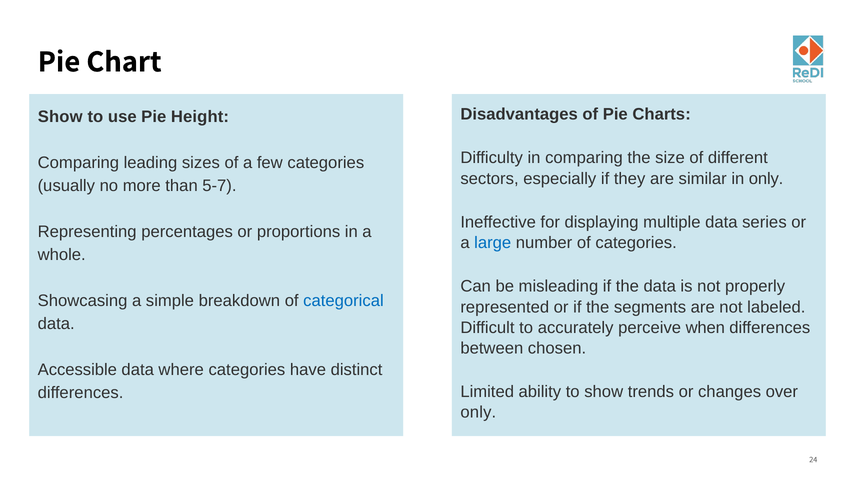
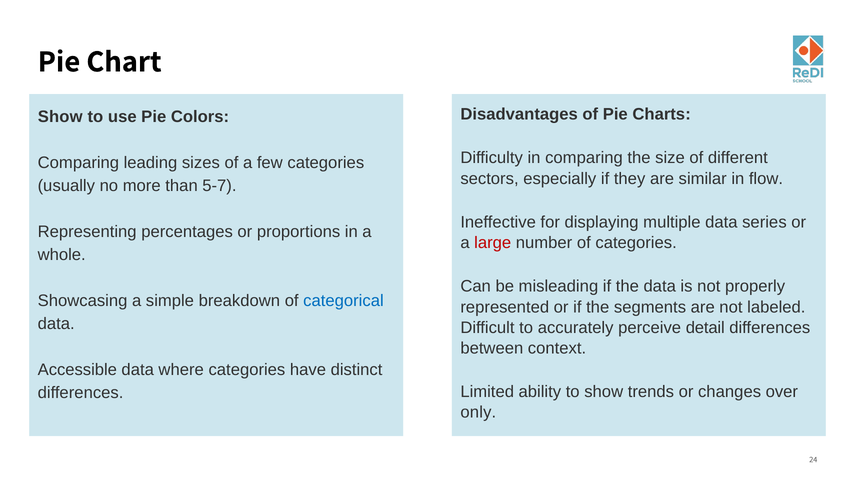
Height: Height -> Colors
in only: only -> flow
large colour: blue -> red
when: when -> detail
chosen: chosen -> context
